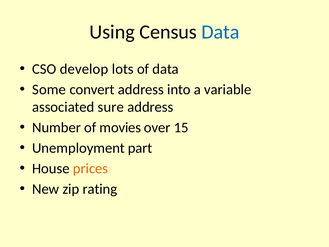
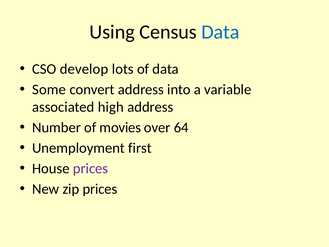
sure: sure -> high
15: 15 -> 64
part: part -> first
prices at (91, 168) colour: orange -> purple
zip rating: rating -> prices
